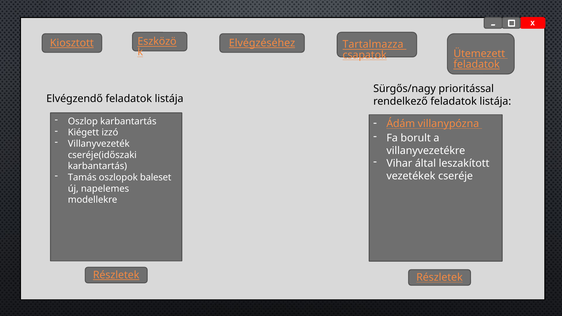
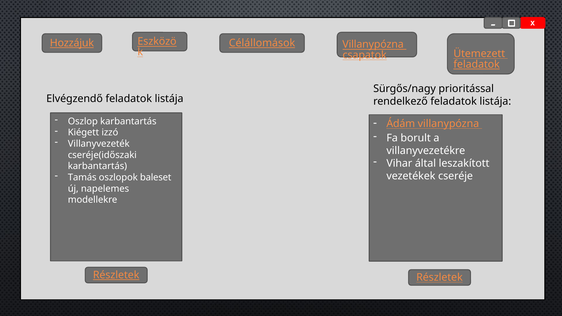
Kiosztott: Kiosztott -> Hozzájuk
Elvégzéséhez: Elvégzéséhez -> Célállomások
Tartalmazza at (373, 44): Tartalmazza -> Villanypózna
